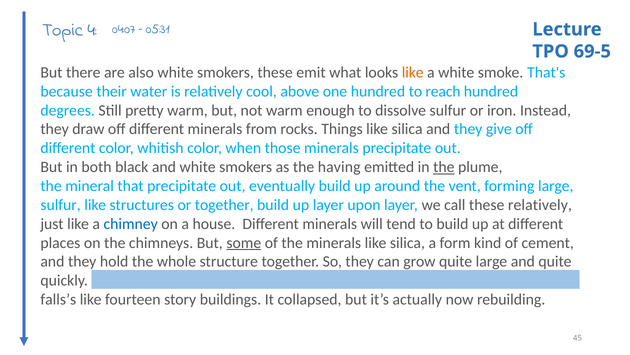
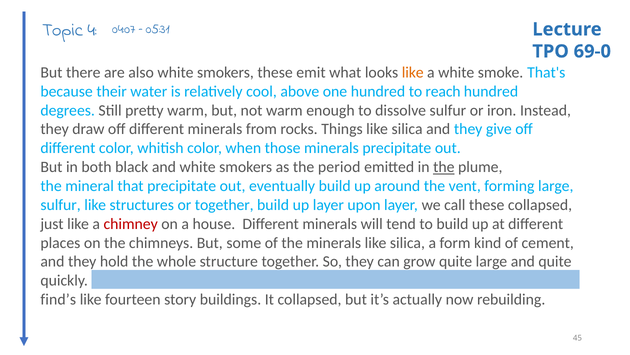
69-5: 69-5 -> 69-0
having: having -> period
these relatively: relatively -> collapsed
chimney at (131, 223) colour: blue -> red
some underline: present -> none
falls’s: falls’s -> find’s
